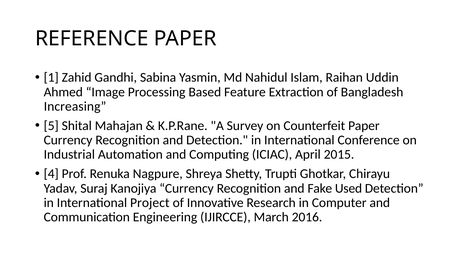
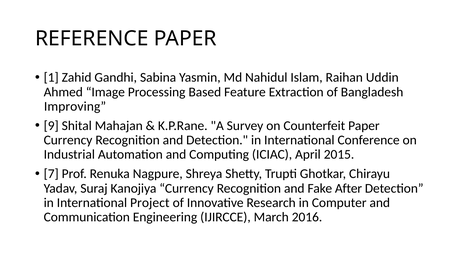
Increasing: Increasing -> Improving
5: 5 -> 9
4: 4 -> 7
Used: Used -> After
